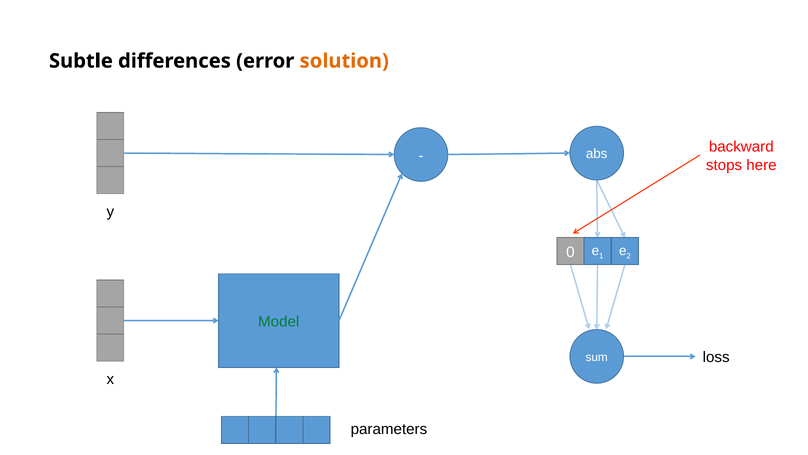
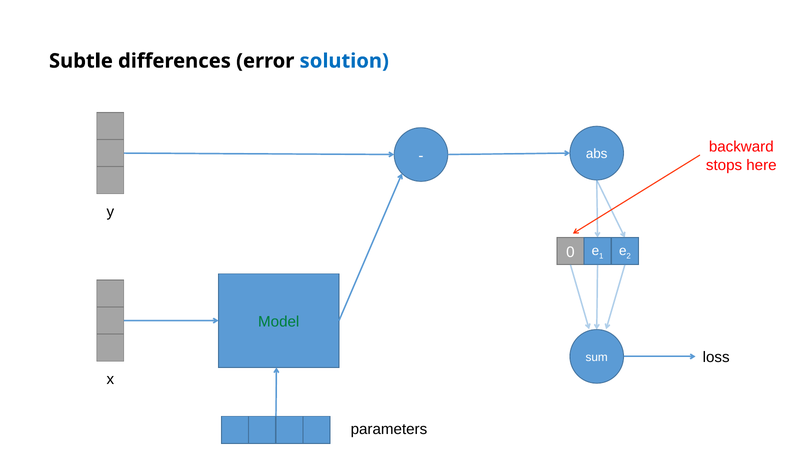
solution colour: orange -> blue
